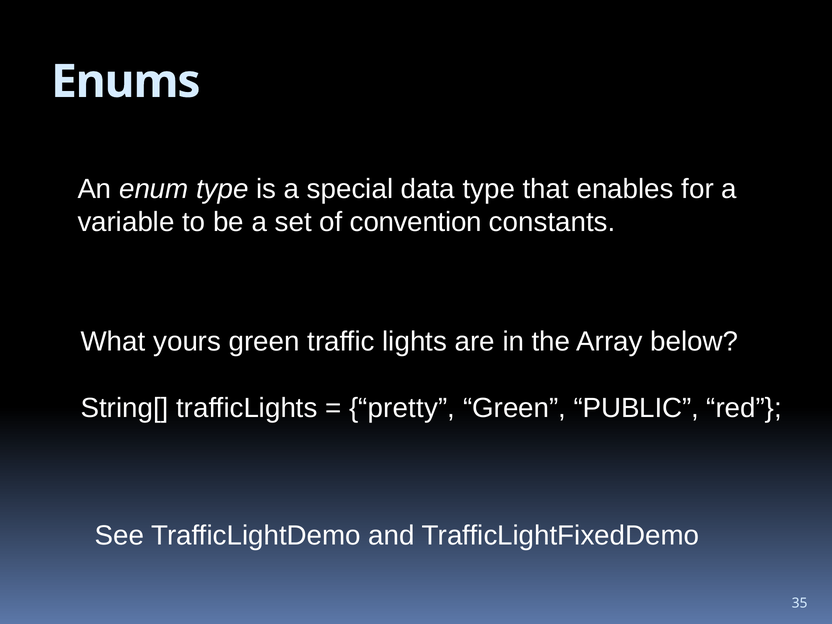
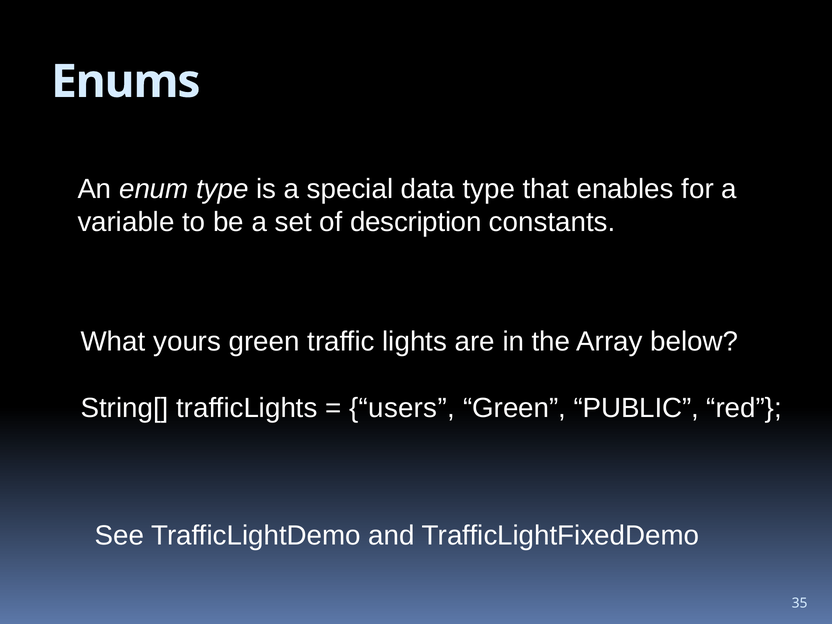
convention: convention -> description
pretty: pretty -> users
